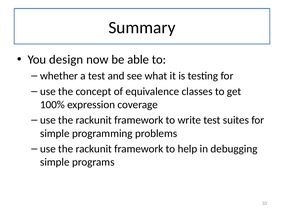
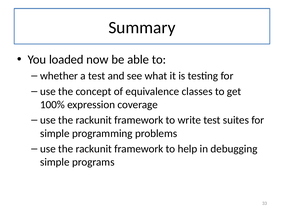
design: design -> loaded
